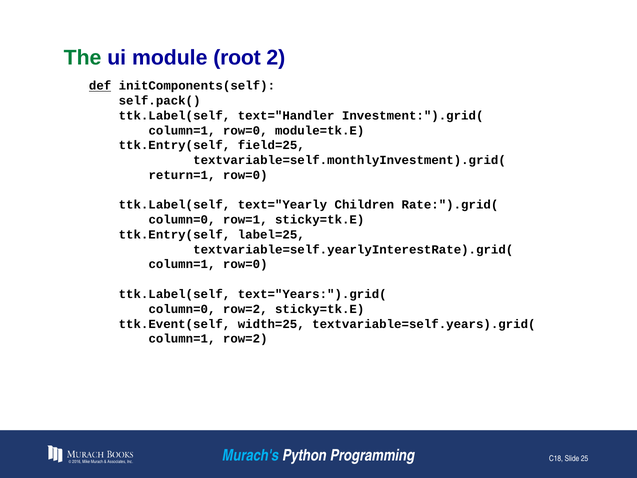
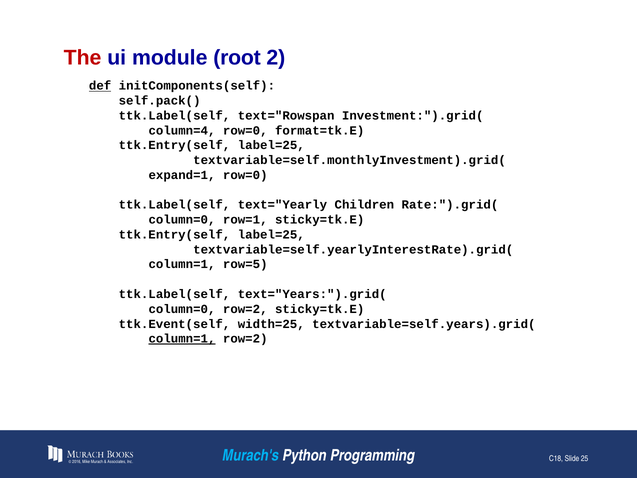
The colour: green -> red
text="Handler: text="Handler -> text="Rowspan
column=1 at (182, 130): column=1 -> column=4
module=tk.E: module=tk.E -> format=tk.E
field=25 at (271, 145): field=25 -> label=25
return=1: return=1 -> expand=1
row=0 at (245, 264): row=0 -> row=5
column=1 at (182, 339) underline: none -> present
